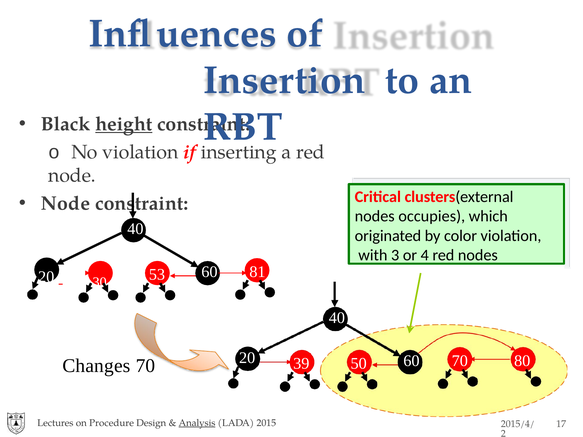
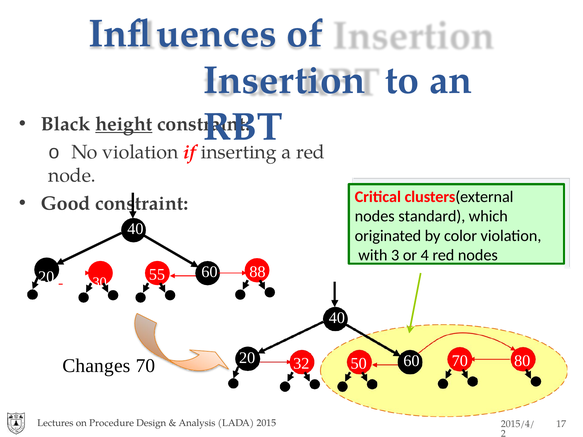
Node at (65, 204): Node -> Good
occupies: occupies -> standard
81: 81 -> 88
53: 53 -> 55
39: 39 -> 32
Analysis underline: present -> none
